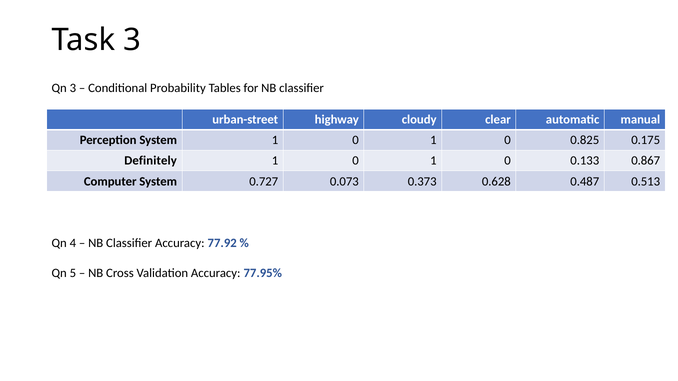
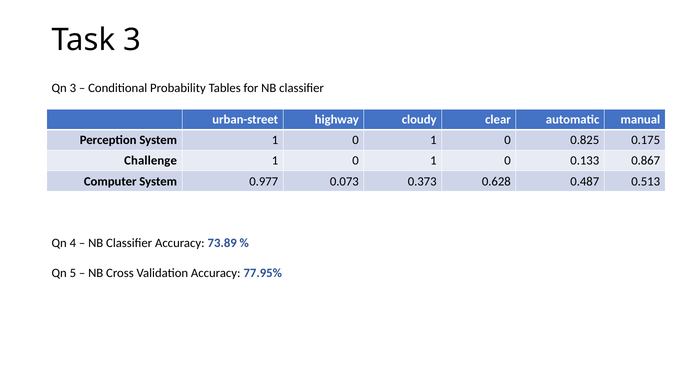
Definitely: Definitely -> Challenge
0.727: 0.727 -> 0.977
77.92: 77.92 -> 73.89
